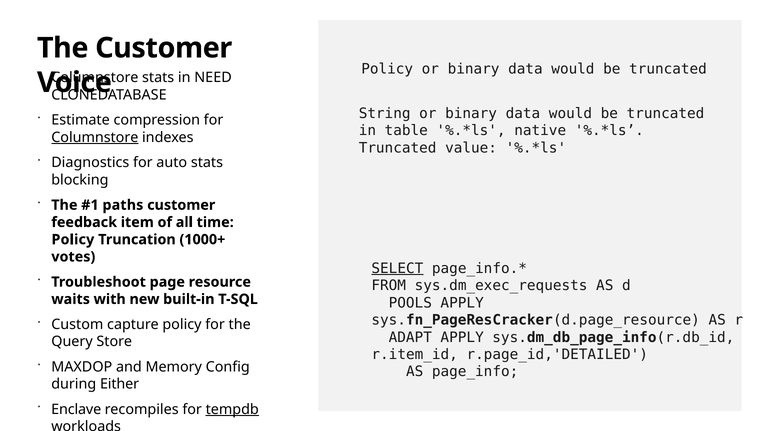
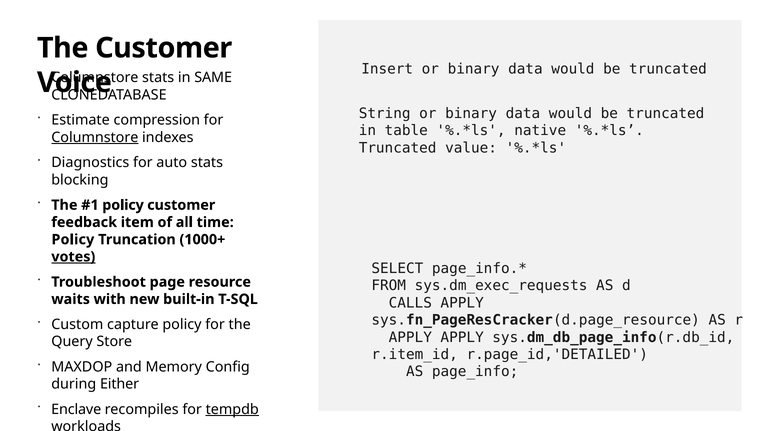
Policy at (387, 69): Policy -> Insert
NEED: NEED -> SAME
paths at (123, 205): paths -> policy
votes underline: none -> present
SELECT underline: present -> none
POOLS: POOLS -> CALLS
ADAPT at (410, 337): ADAPT -> APPLY
